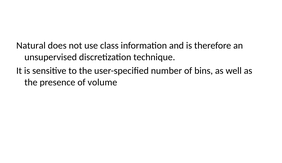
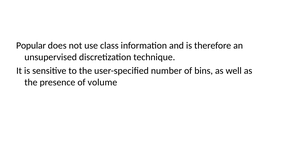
Natural: Natural -> Popular
